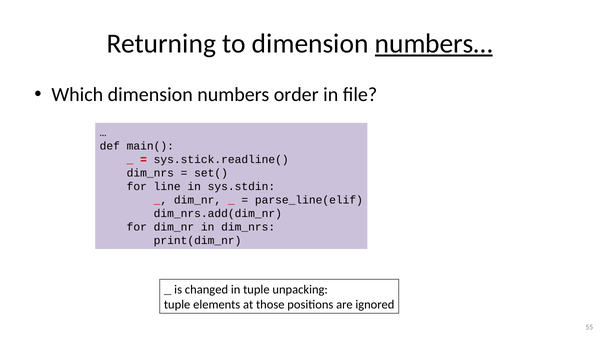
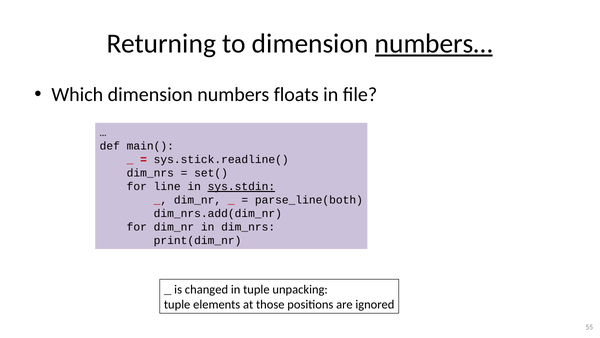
order: order -> floats
sys.stdin underline: none -> present
parse_line(elif: parse_line(elif -> parse_line(both
